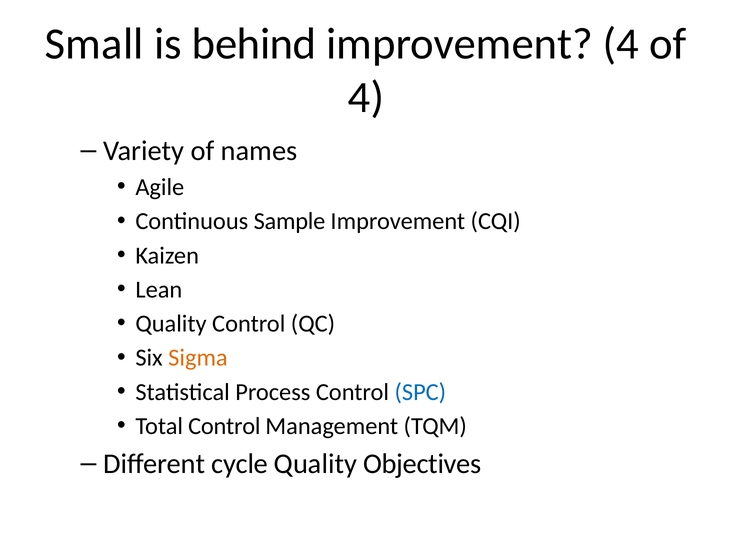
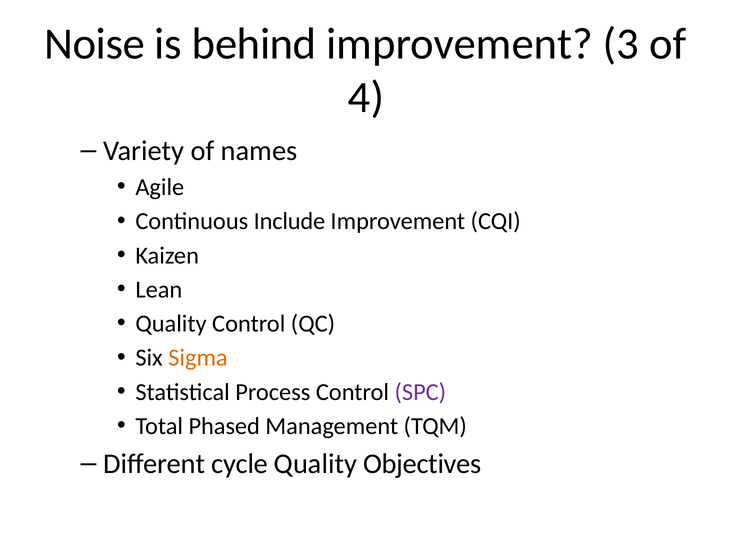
Small: Small -> Noise
improvement 4: 4 -> 3
Sample: Sample -> Include
SPC colour: blue -> purple
Total Control: Control -> Phased
